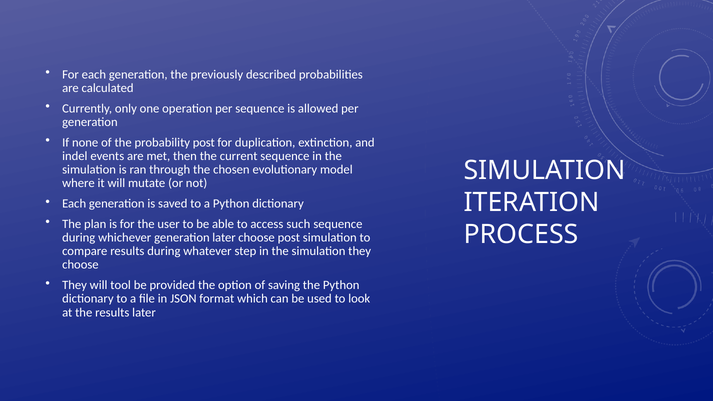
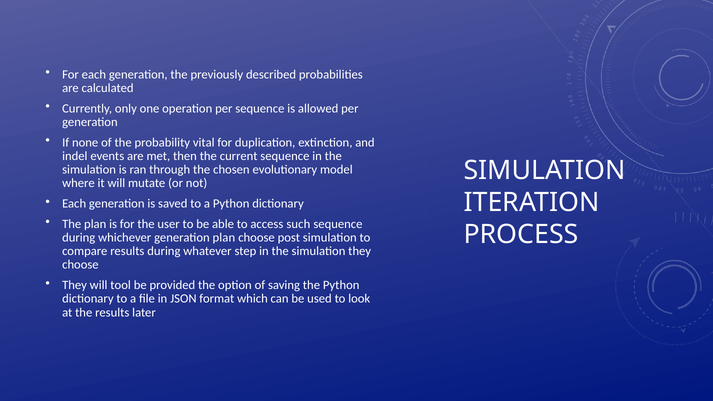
probability post: post -> vital
generation later: later -> plan
